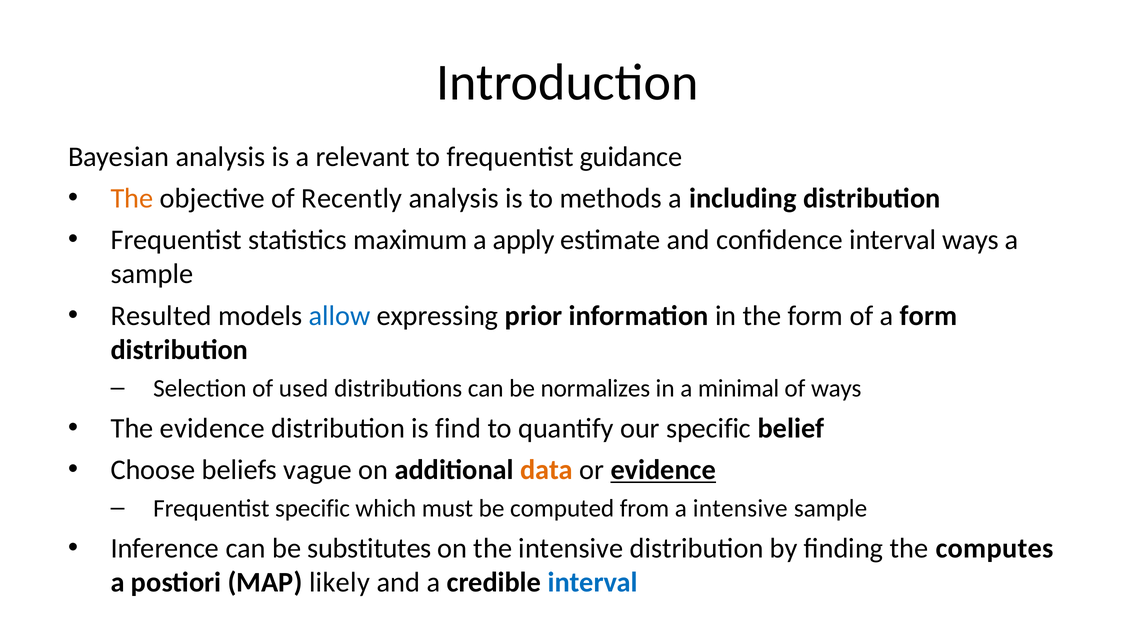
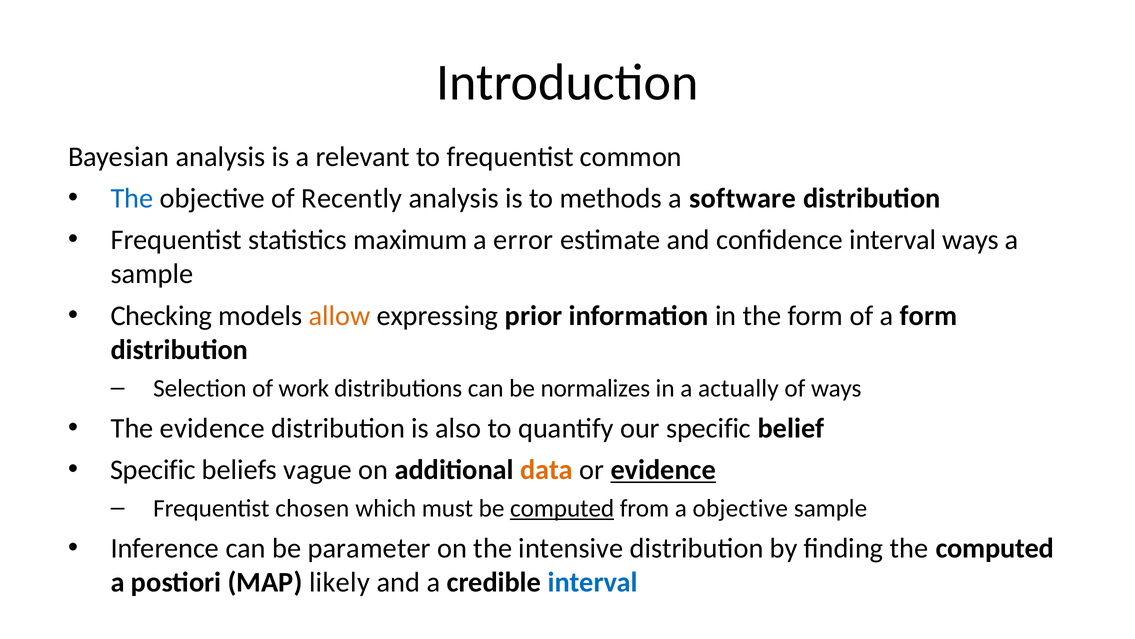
guidance: guidance -> common
The at (132, 198) colour: orange -> blue
including: including -> software
apply: apply -> error
Resulted: Resulted -> Checking
allow colour: blue -> orange
used: used -> work
minimal: minimal -> actually
find: find -> also
Choose at (153, 470): Choose -> Specific
Frequentist specific: specific -> chosen
computed at (562, 508) underline: none -> present
a intensive: intensive -> objective
substitutes: substitutes -> parameter
the computes: computes -> computed
